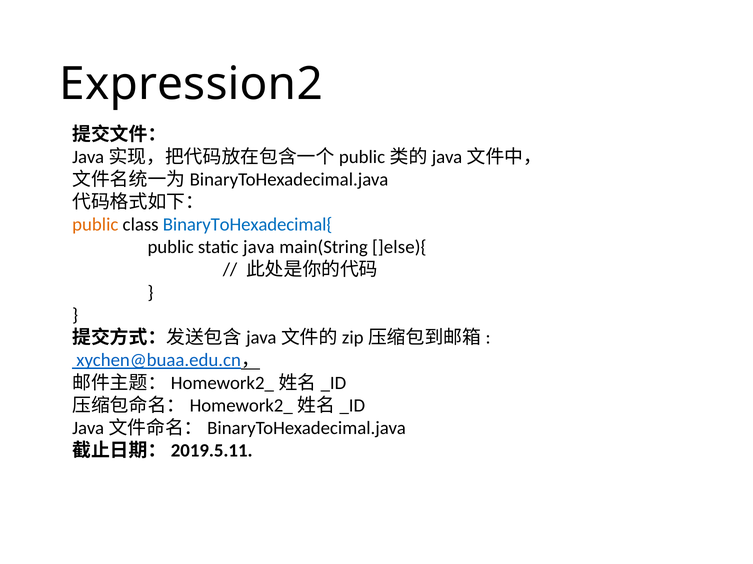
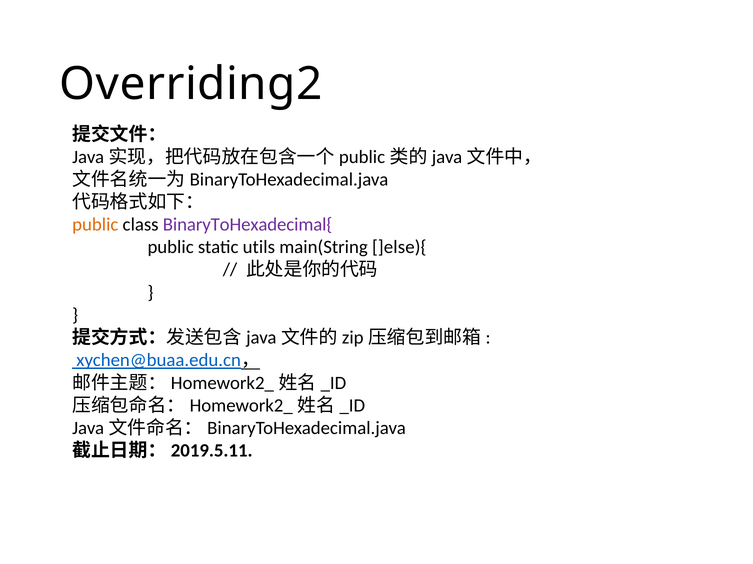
Expression2: Expression2 -> Overriding2
BinaryToHexadecimal{ colour: blue -> purple
java: java -> utils
